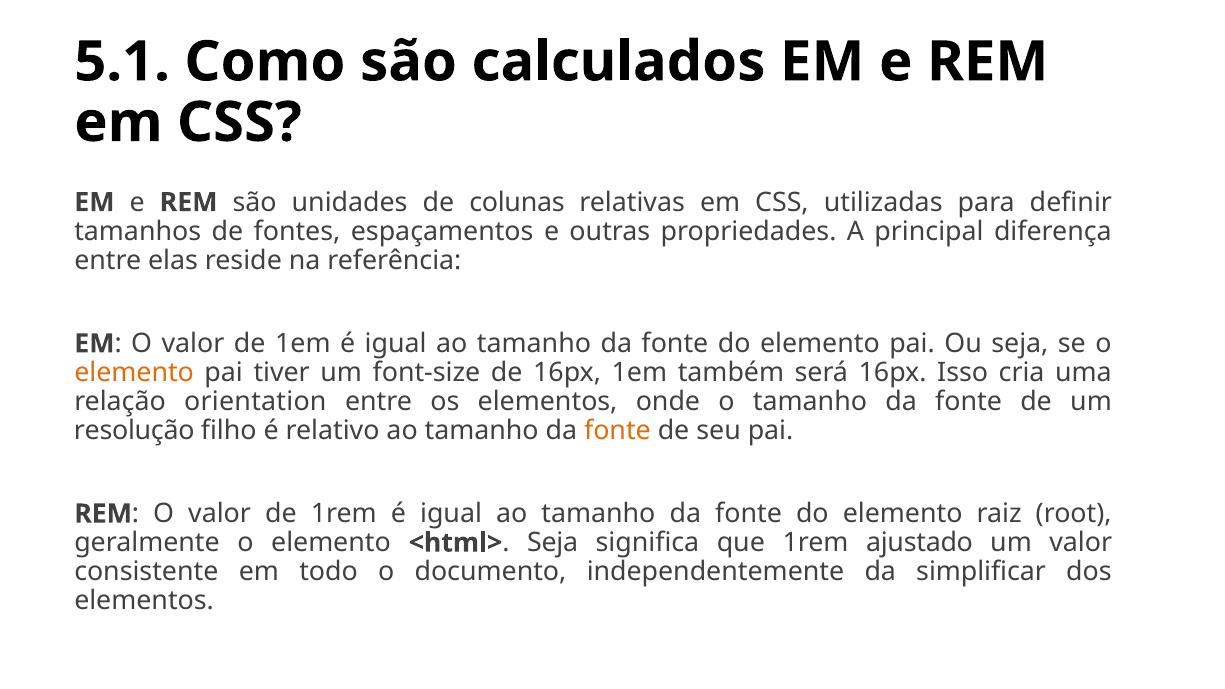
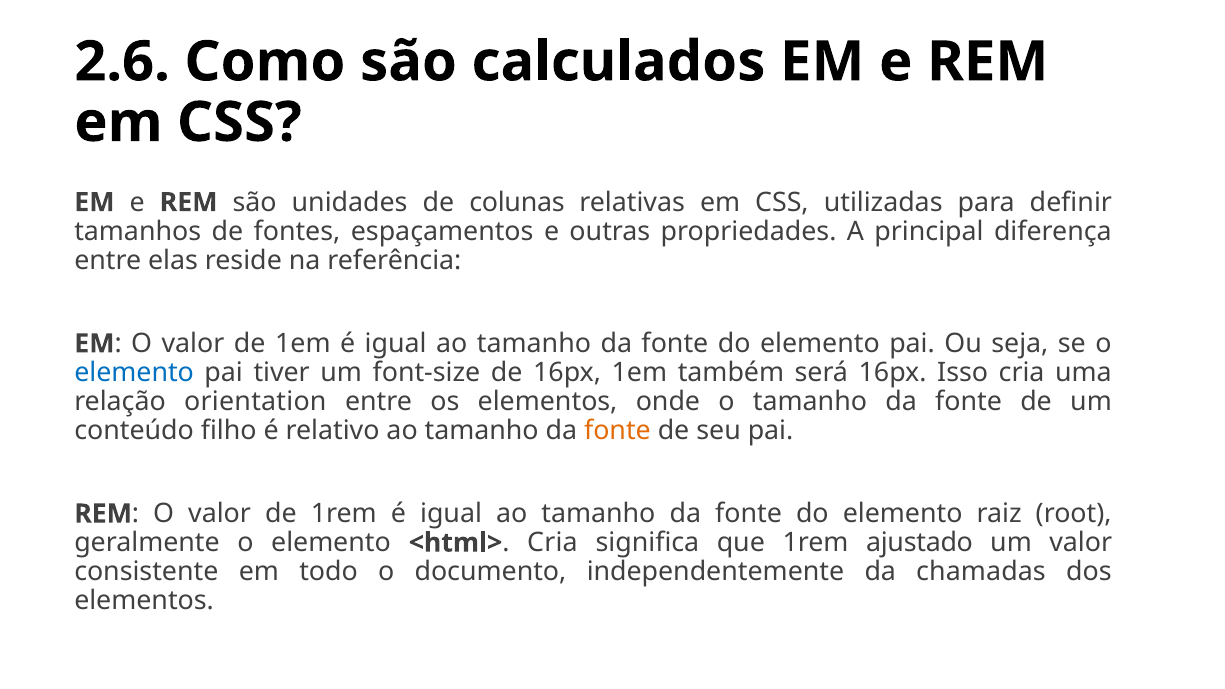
5.1: 5.1 -> 2.6
elemento at (134, 373) colour: orange -> blue
resolução: resolução -> conteúdo
Seja at (553, 543): Seja -> Cria
simplificar: simplificar -> chamadas
